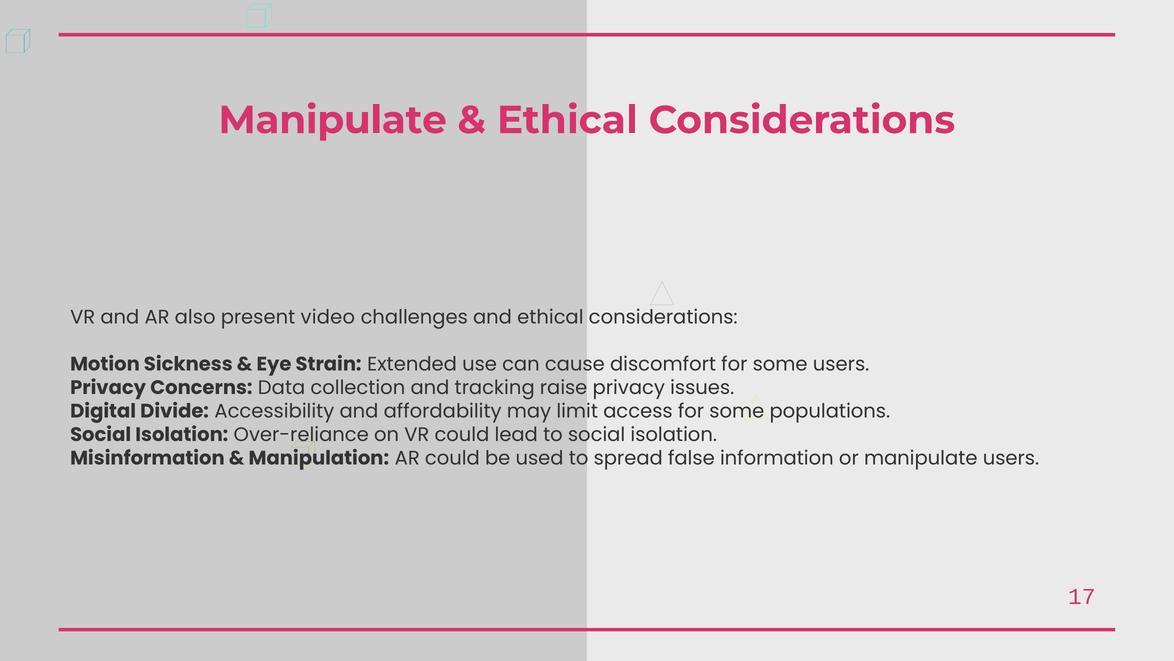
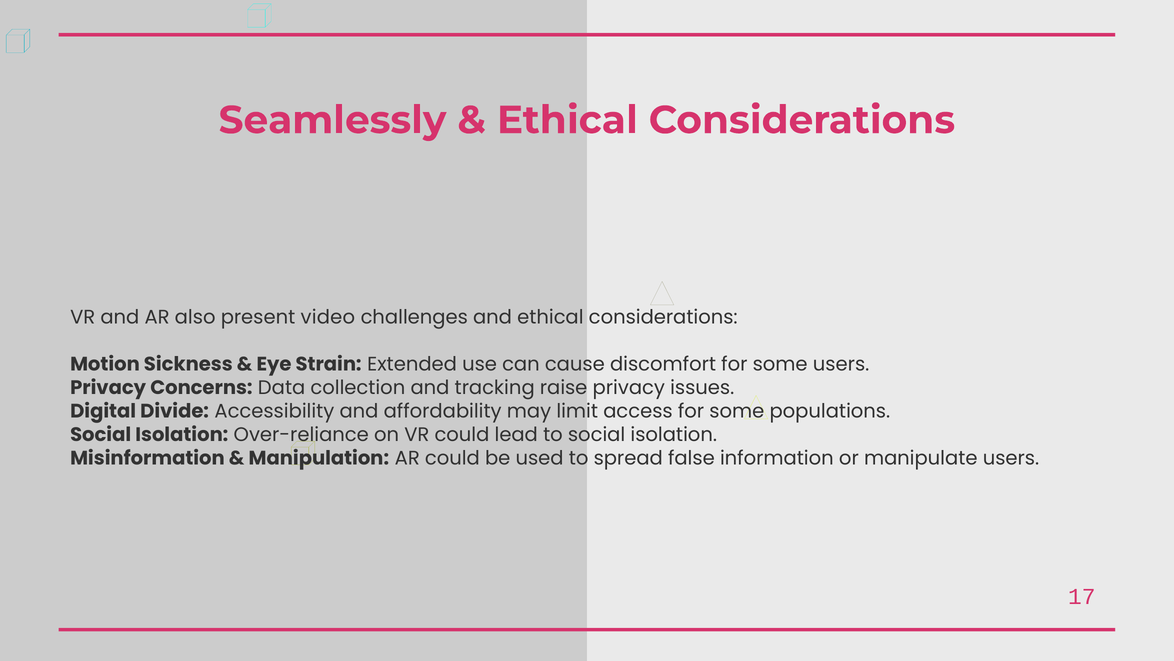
Manipulate at (333, 120): Manipulate -> Seamlessly
